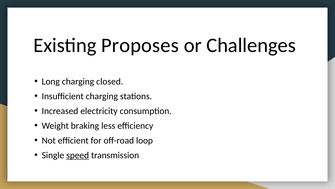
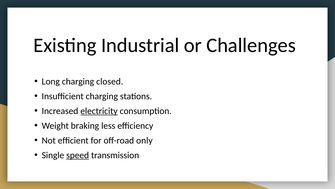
Proposes: Proposes -> Industrial
electricity underline: none -> present
loop: loop -> only
